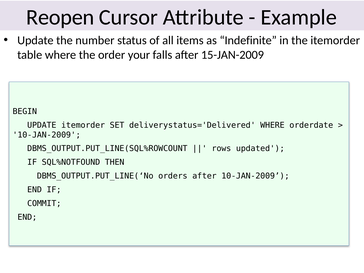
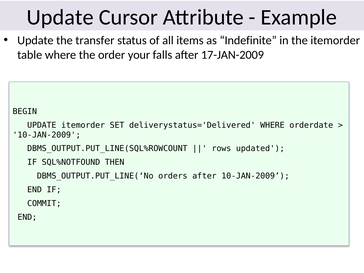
Reopen at (60, 17): Reopen -> Update
number: number -> transfer
15-JAN-2009: 15-JAN-2009 -> 17-JAN-2009
